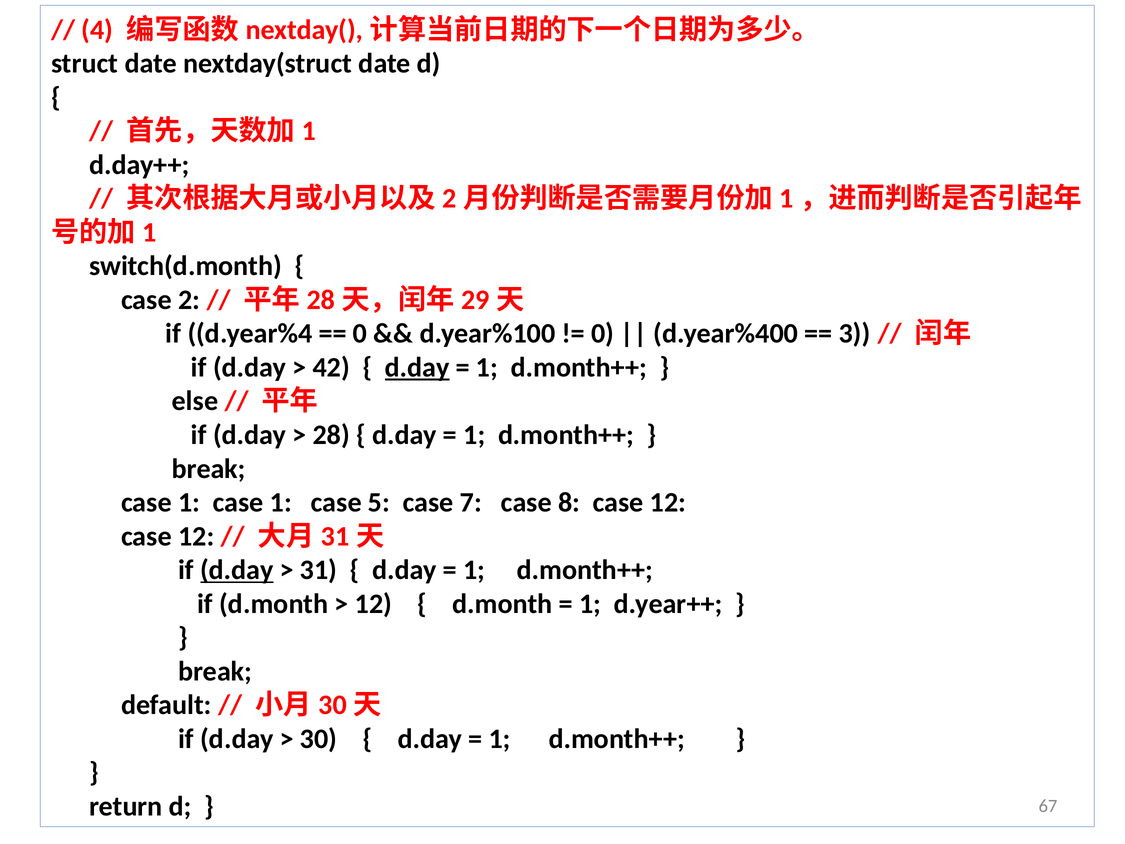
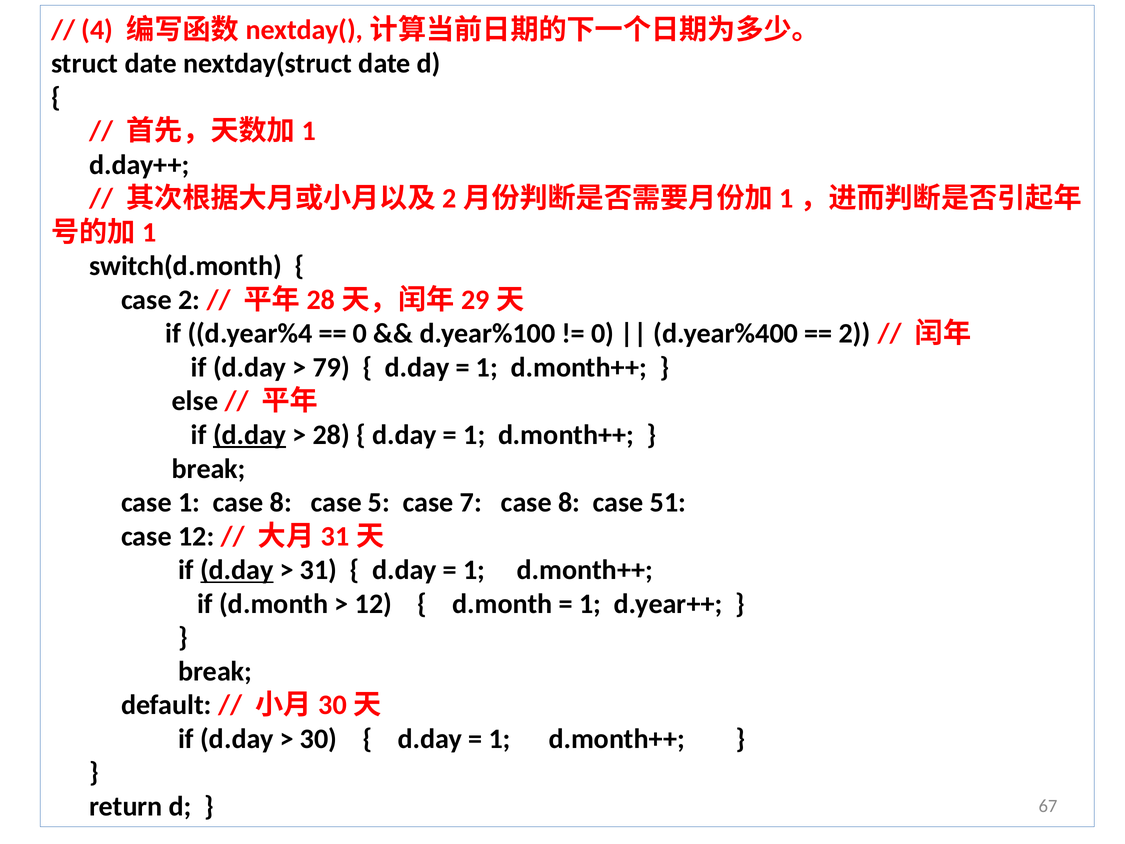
3 at (855, 334): 3 -> 2
42: 42 -> 79
d.day at (417, 367) underline: present -> none
d.day at (250, 435) underline: none -> present
1 case 1: 1 -> 8
8 case 12: 12 -> 51
